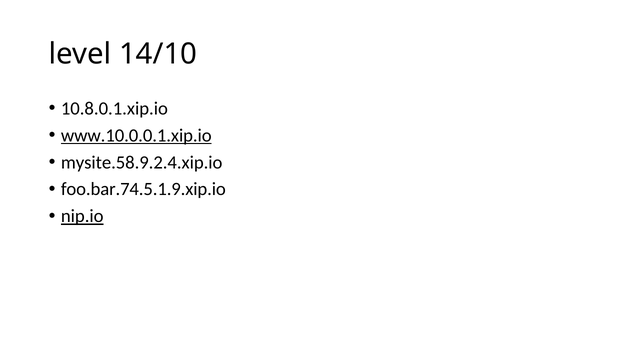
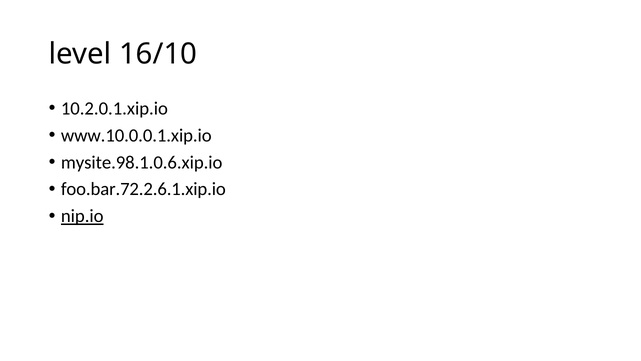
14/10: 14/10 -> 16/10
10.8.0.1.xip.io: 10.8.0.1.xip.io -> 10.2.0.1.xip.io
www.10.0.0.1.xip.io underline: present -> none
mysite.58.9.2.4.xip.io: mysite.58.9.2.4.xip.io -> mysite.98.1.0.6.xip.io
foo.bar.74.5.1.9.xip.io: foo.bar.74.5.1.9.xip.io -> foo.bar.72.2.6.1.xip.io
